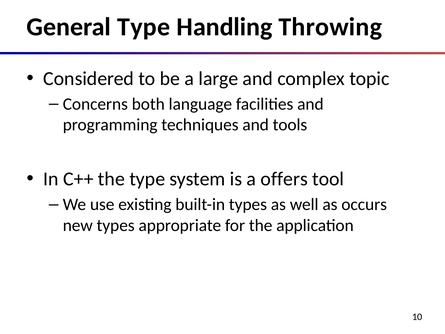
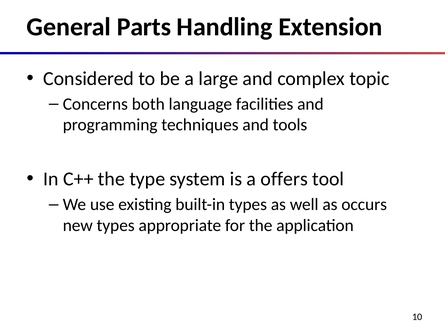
General Type: Type -> Parts
Throwing: Throwing -> Extension
